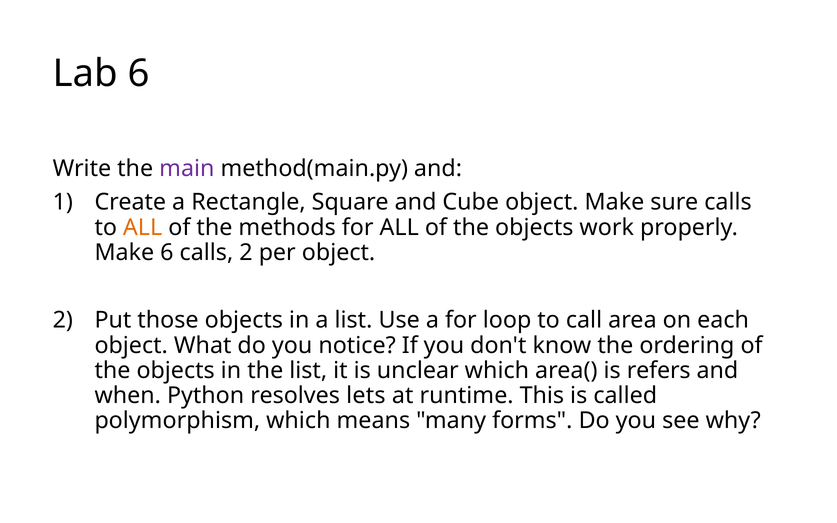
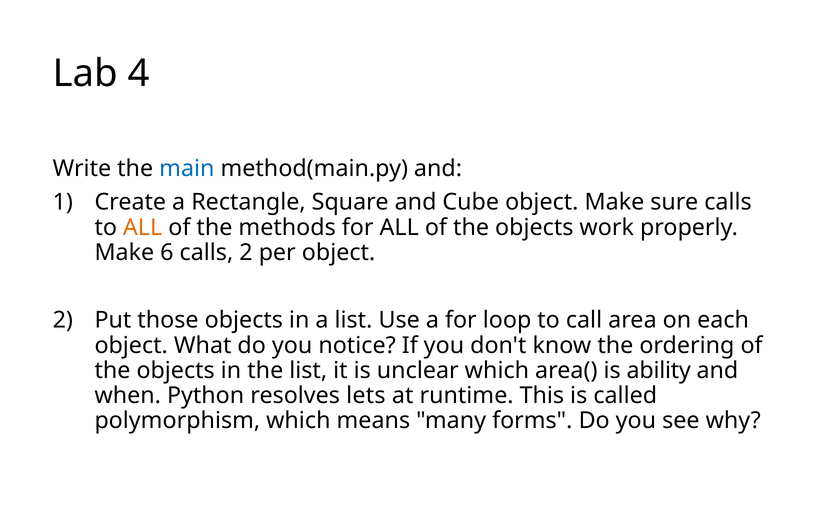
Lab 6: 6 -> 4
main colour: purple -> blue
refers: refers -> ability
